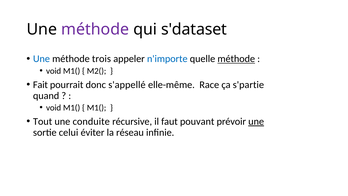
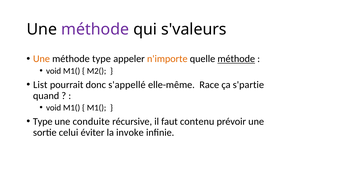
s'dataset: s'dataset -> s'valeurs
Une at (41, 59) colour: blue -> orange
méthode trois: trois -> type
n'importe colour: blue -> orange
Fait: Fait -> List
Tout at (43, 121): Tout -> Type
pouvant: pouvant -> contenu
une at (256, 121) underline: present -> none
réseau: réseau -> invoke
